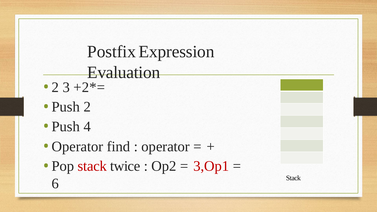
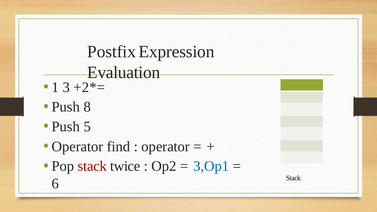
2 at (55, 87): 2 -> 1
Push 2: 2 -> 8
4: 4 -> 5
3,Op1 colour: red -> blue
